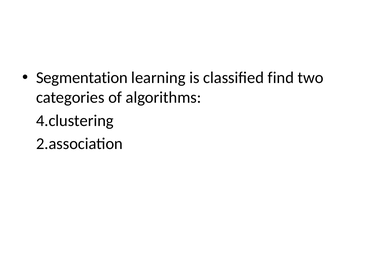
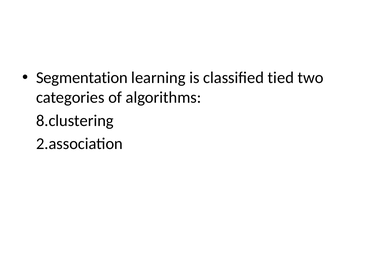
find: find -> tied
4.clustering: 4.clustering -> 8.clustering
